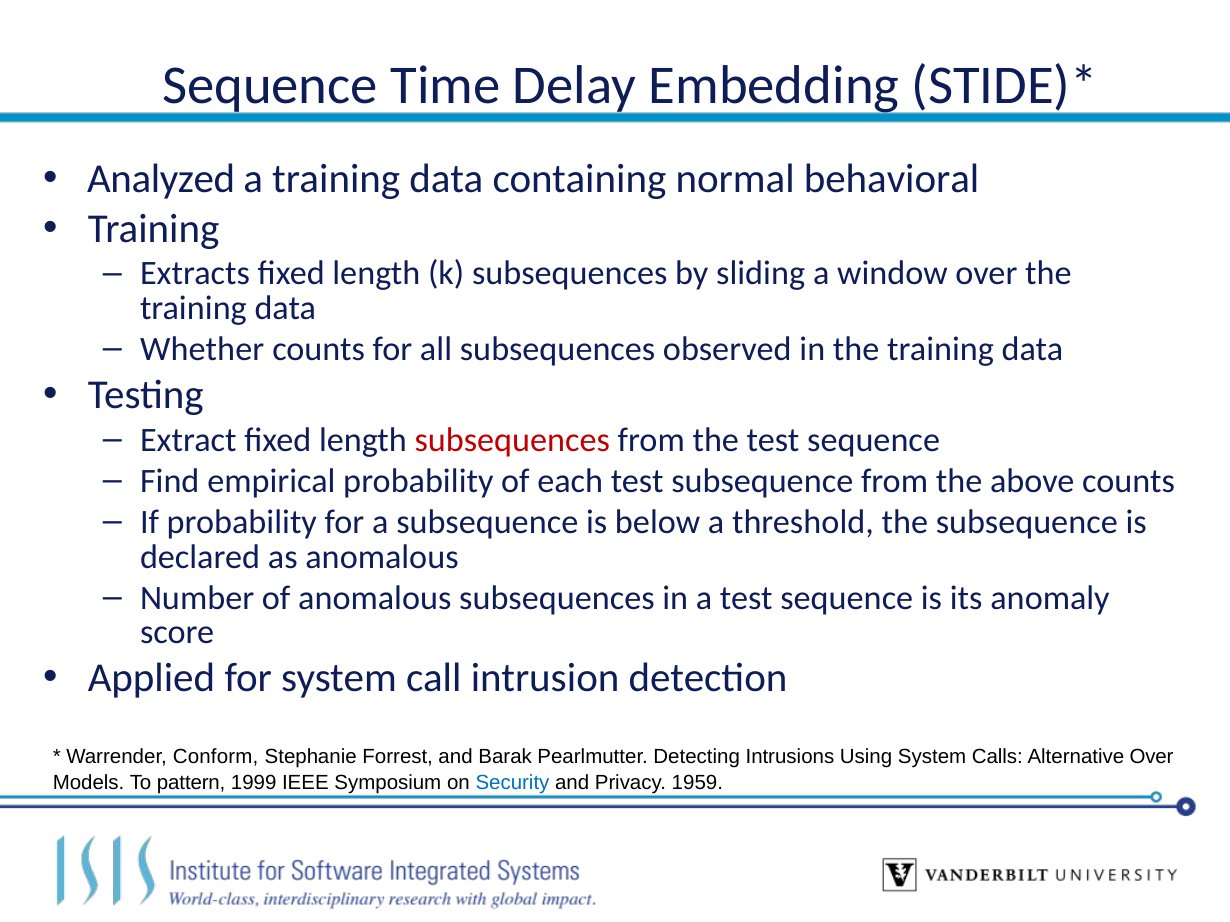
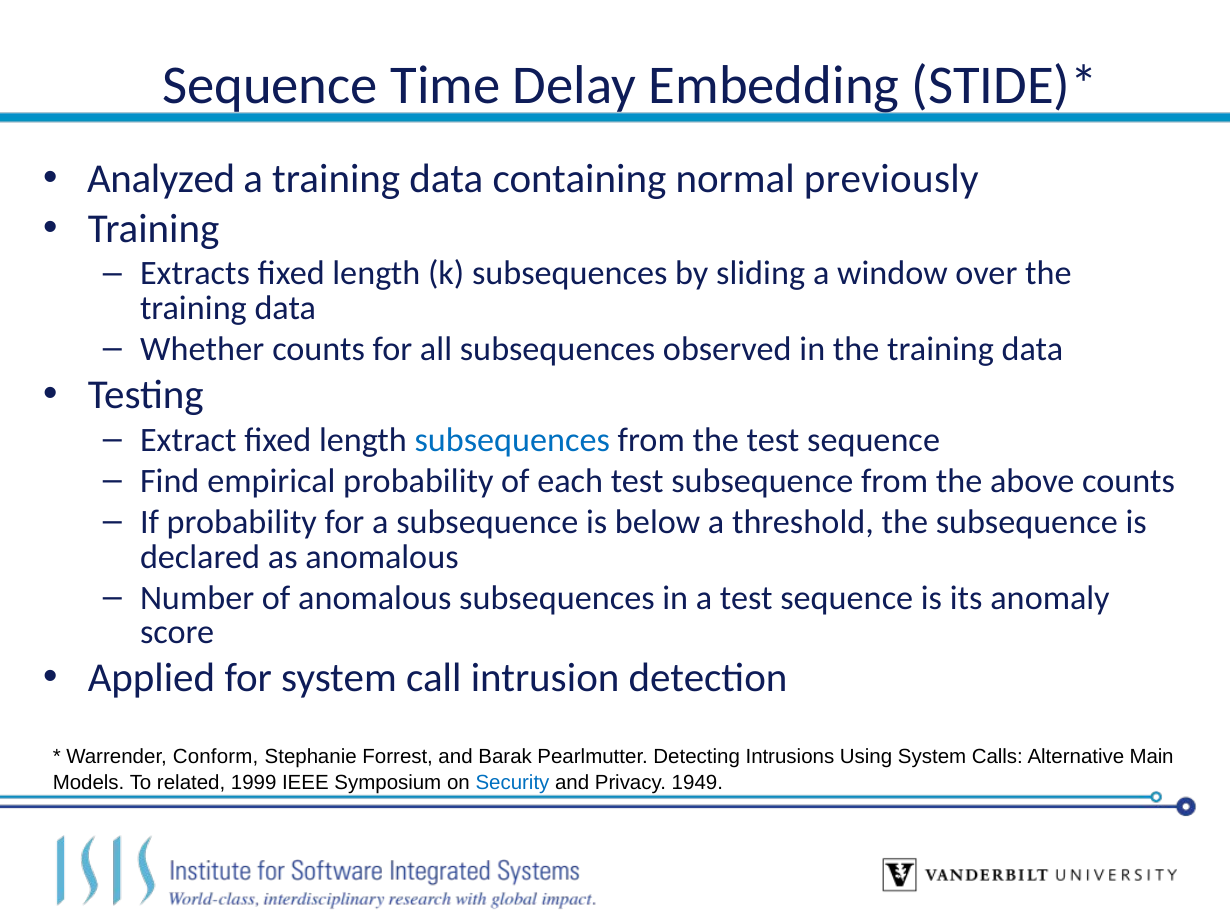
behavioral: behavioral -> previously
subsequences at (512, 440) colour: red -> blue
Alternative Over: Over -> Main
pattern: pattern -> related
1959: 1959 -> 1949
